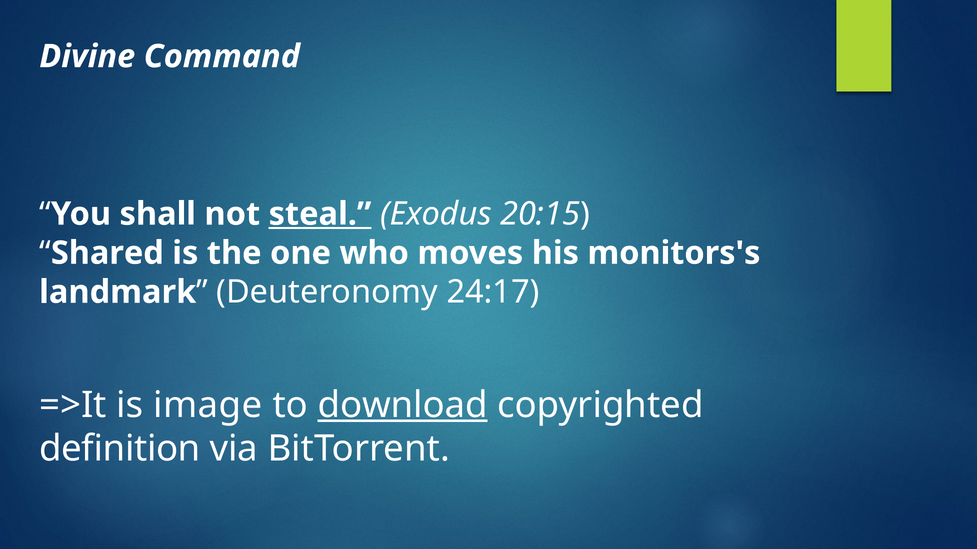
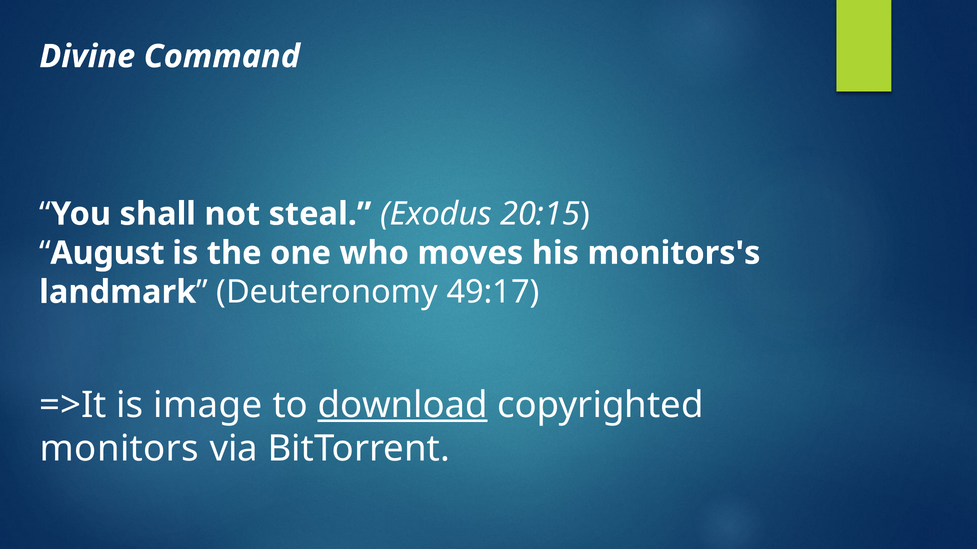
steal underline: present -> none
Shared: Shared -> August
24:17: 24:17 -> 49:17
definition: definition -> monitors
